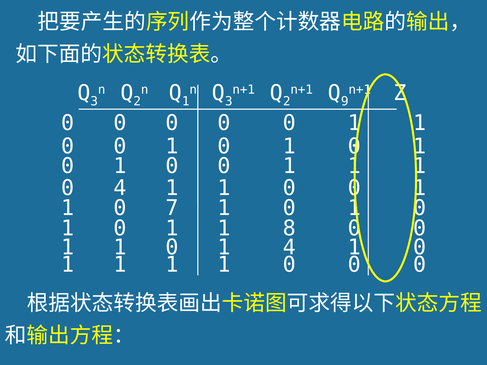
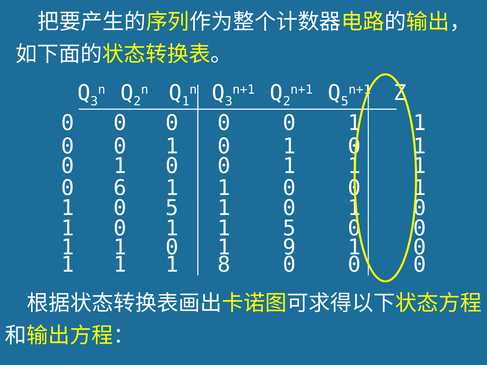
9 at (345, 102): 9 -> 5
0 4: 4 -> 6
0 7: 7 -> 5
1 8: 8 -> 5
1 4: 4 -> 9
1 1 1 1: 1 -> 8
